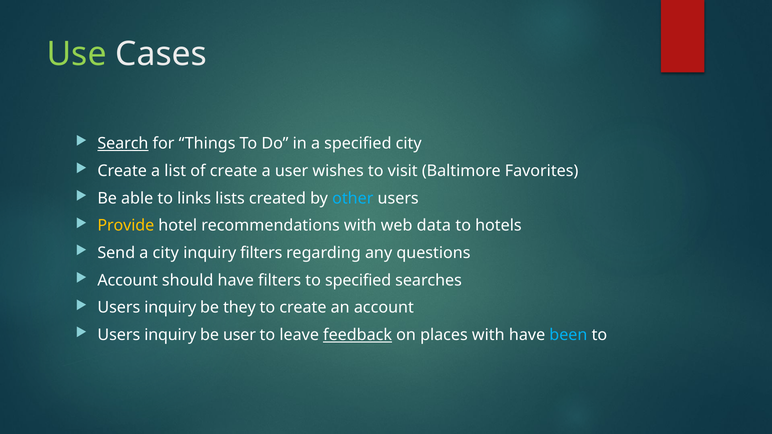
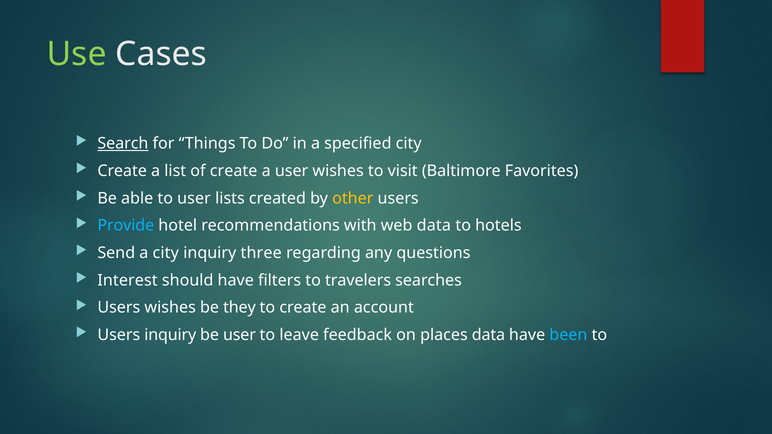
to links: links -> user
other colour: light blue -> yellow
Provide colour: yellow -> light blue
inquiry filters: filters -> three
Account at (128, 280): Account -> Interest
to specified: specified -> travelers
inquiry at (170, 308): inquiry -> wishes
feedback underline: present -> none
places with: with -> data
